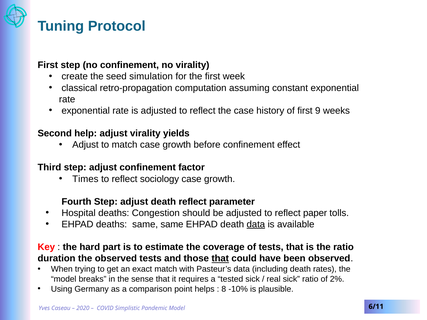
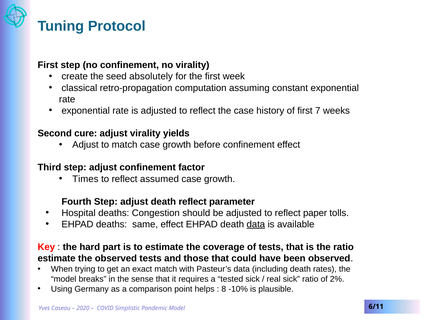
simulation: simulation -> absolutely
9: 9 -> 7
help: help -> cure
sociology: sociology -> assumed
same same: same -> effect
duration at (57, 259): duration -> estimate
that at (220, 259) underline: present -> none
